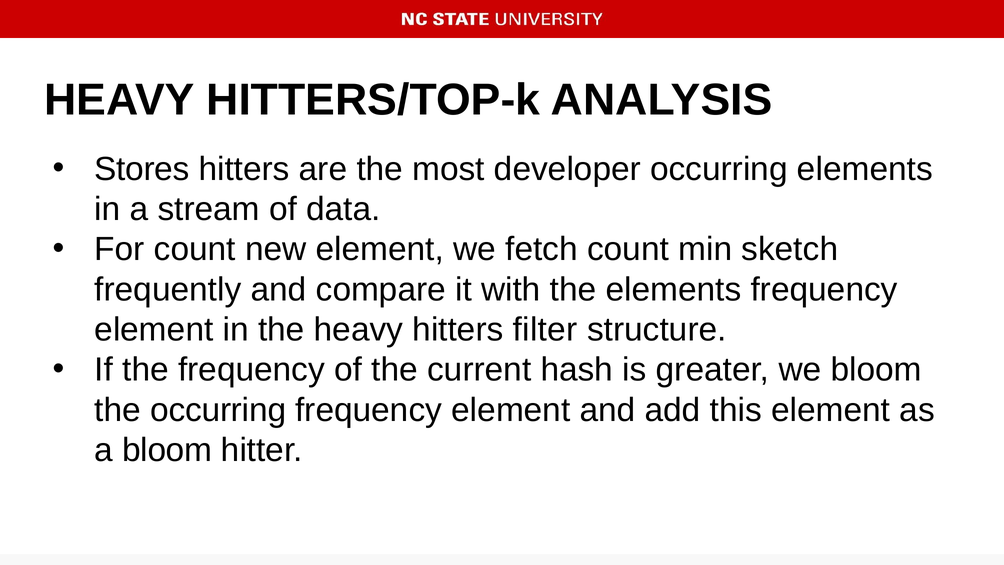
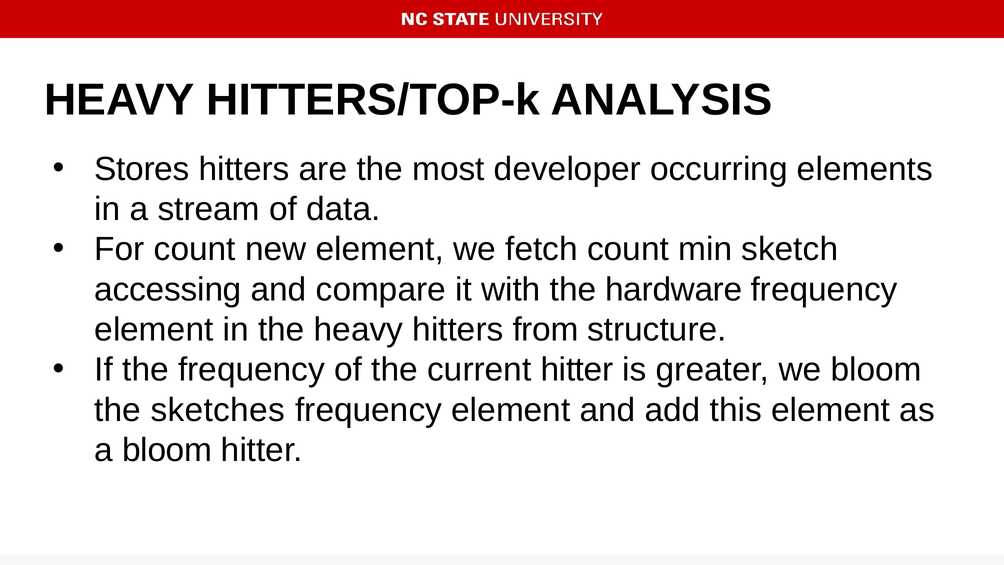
frequently: frequently -> accessing
the elements: elements -> hardware
filter: filter -> from
current hash: hash -> hitter
the occurring: occurring -> sketches
